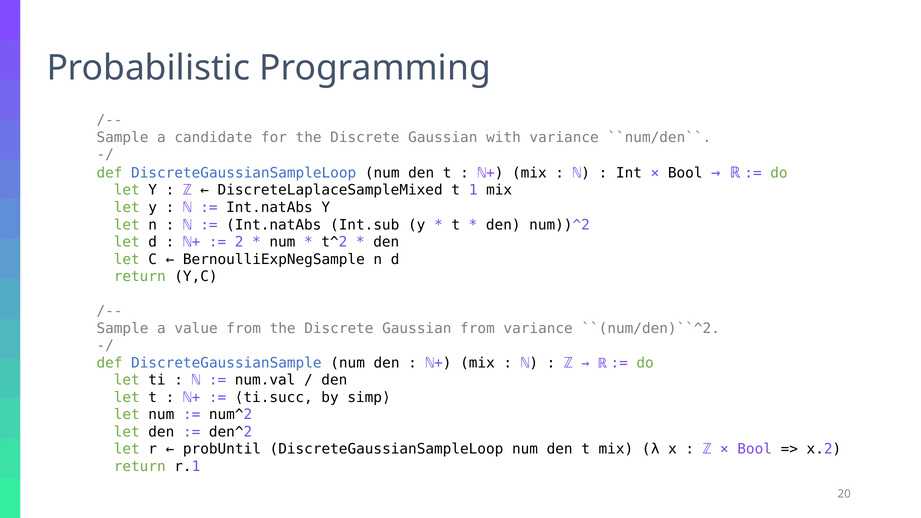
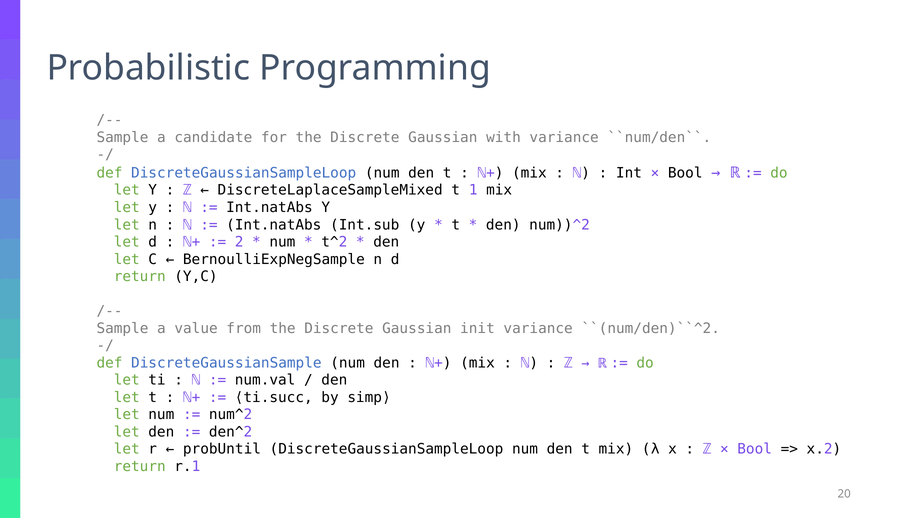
Gaussian from: from -> init
